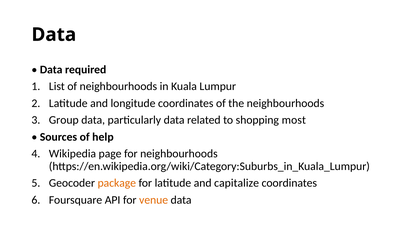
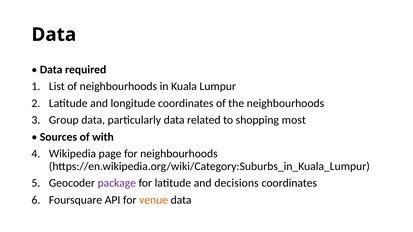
help: help -> with
package colour: orange -> purple
capitalize: capitalize -> decisions
